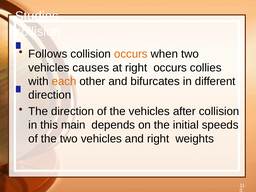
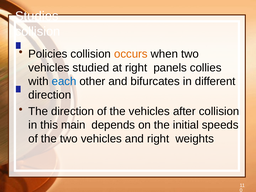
Follows: Follows -> Policies
causes: causes -> studied
right occurs: occurs -> panels
each colour: orange -> blue
